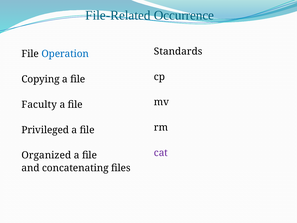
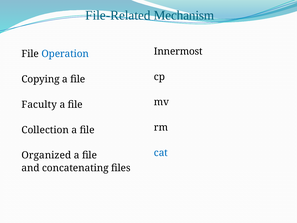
Occurrence: Occurrence -> Mechanism
Standards: Standards -> Innermost
Privileged: Privileged -> Collection
cat colour: purple -> blue
